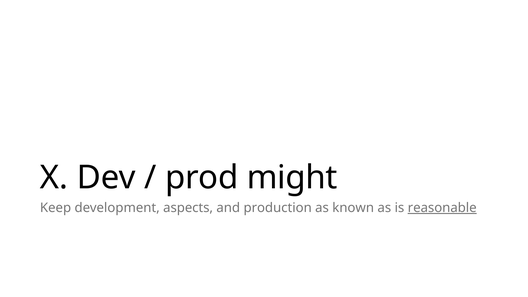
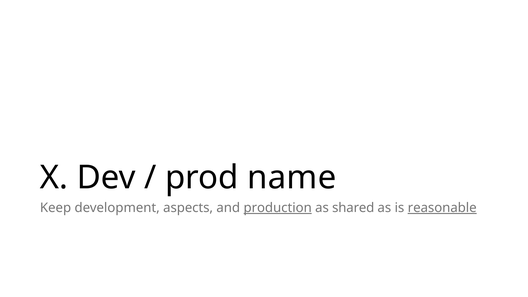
might: might -> name
production underline: none -> present
known: known -> shared
